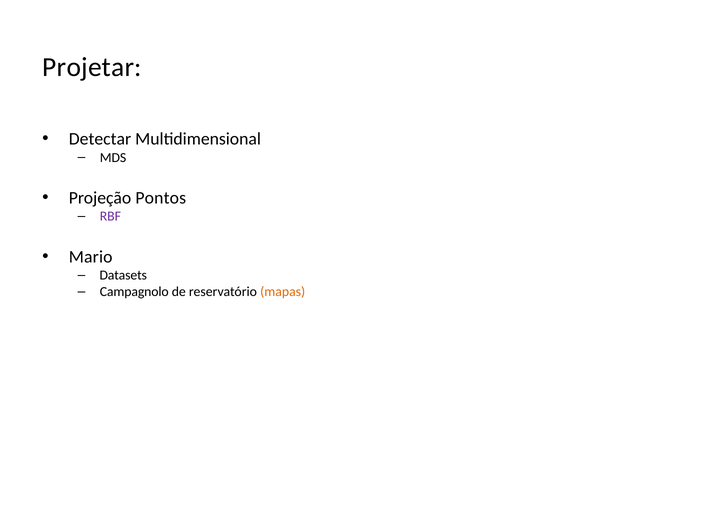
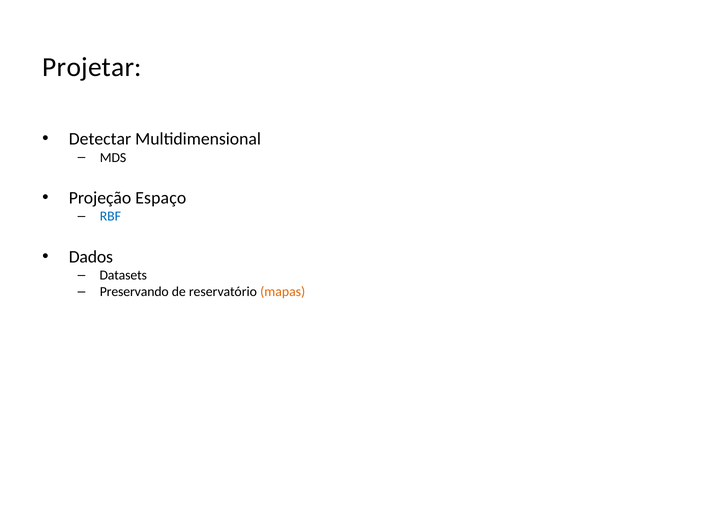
Pontos: Pontos -> Espaço
RBF colour: purple -> blue
Mario: Mario -> Dados
Campagnolo: Campagnolo -> Preservando
